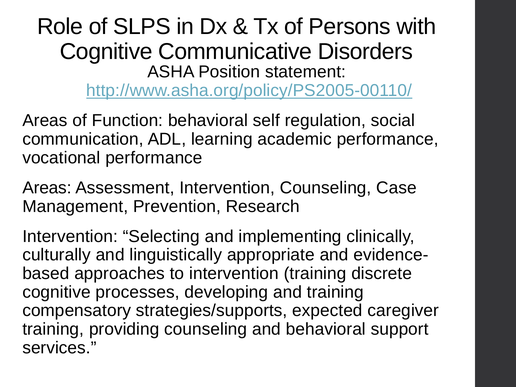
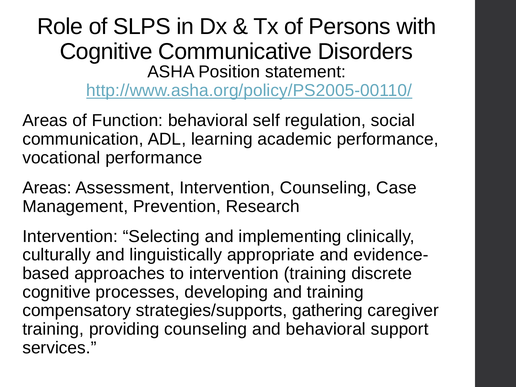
expected: expected -> gathering
